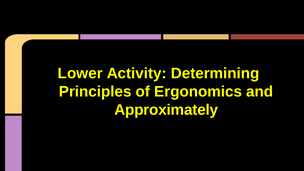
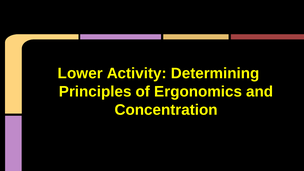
Approximately: Approximately -> Concentration
